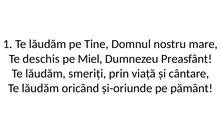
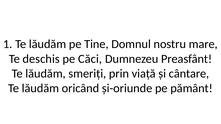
Miel: Miel -> Căci
